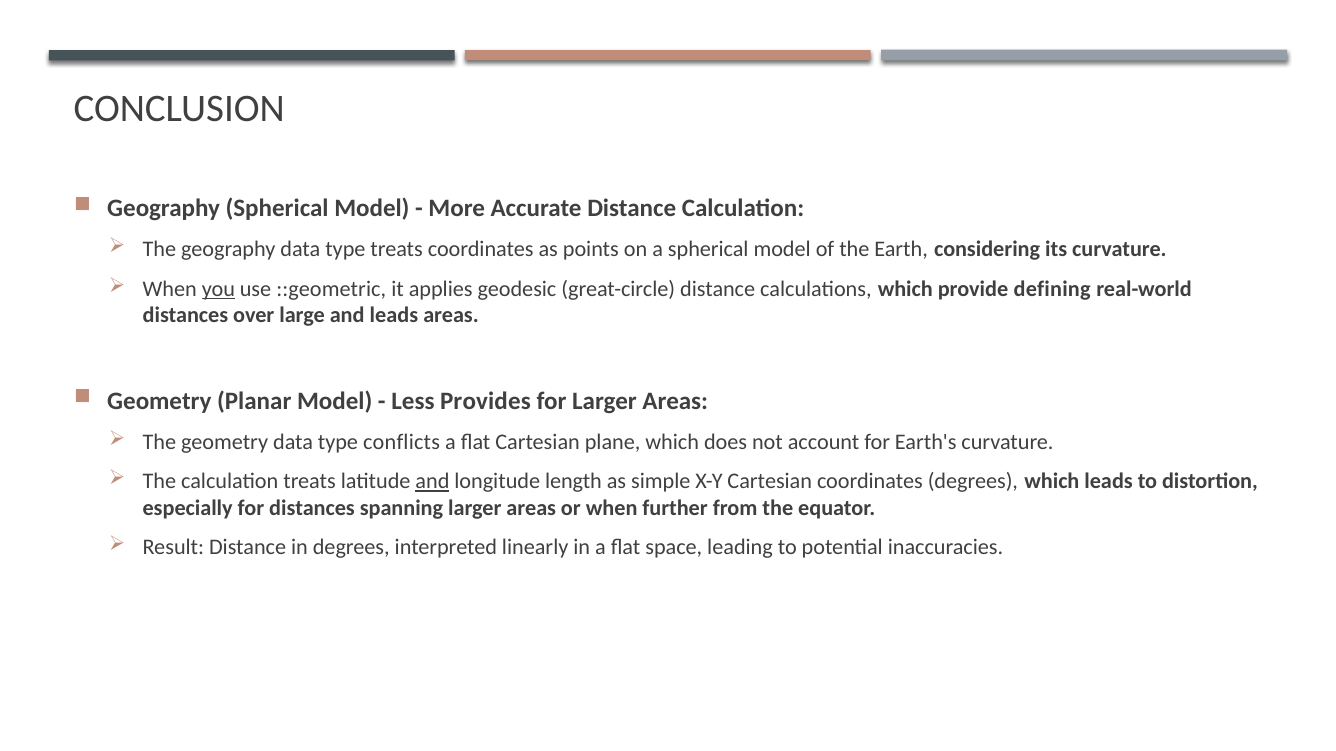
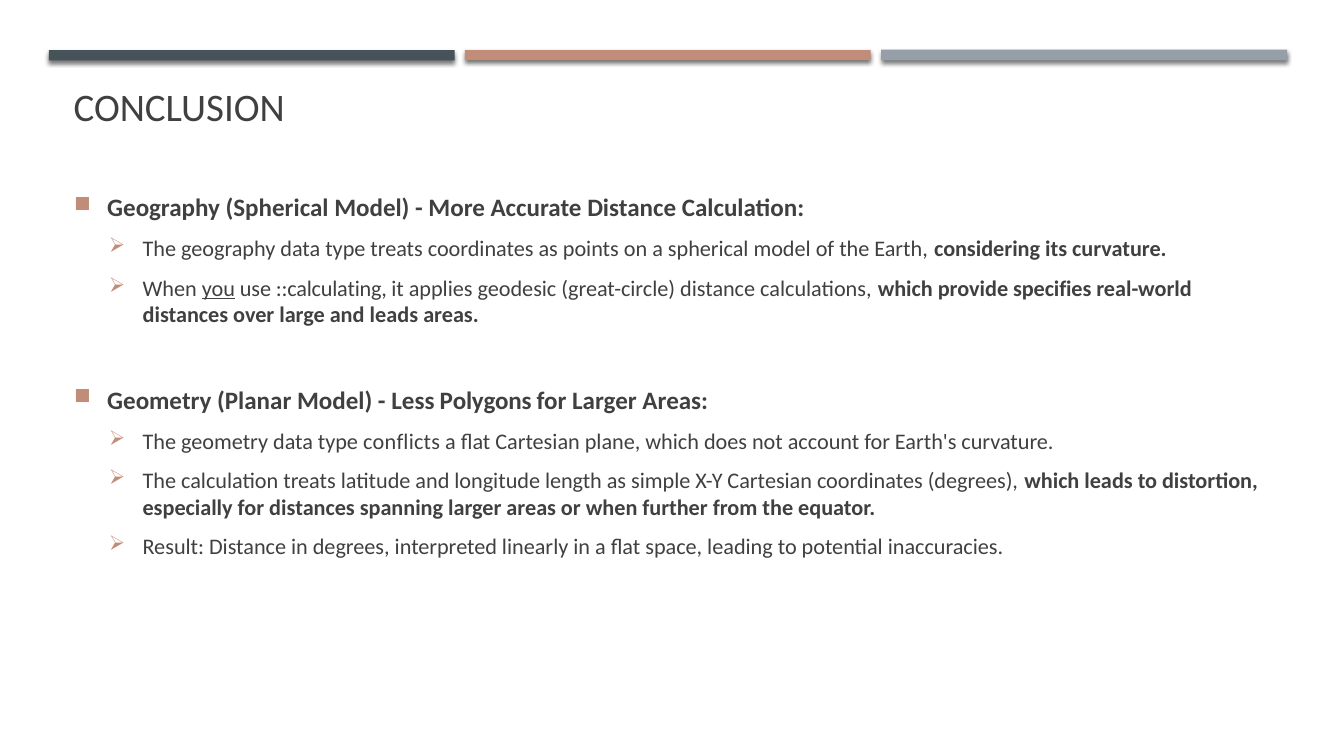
::geometric: ::geometric -> ::calculating
defining: defining -> specifies
Provides: Provides -> Polygons
and at (432, 482) underline: present -> none
